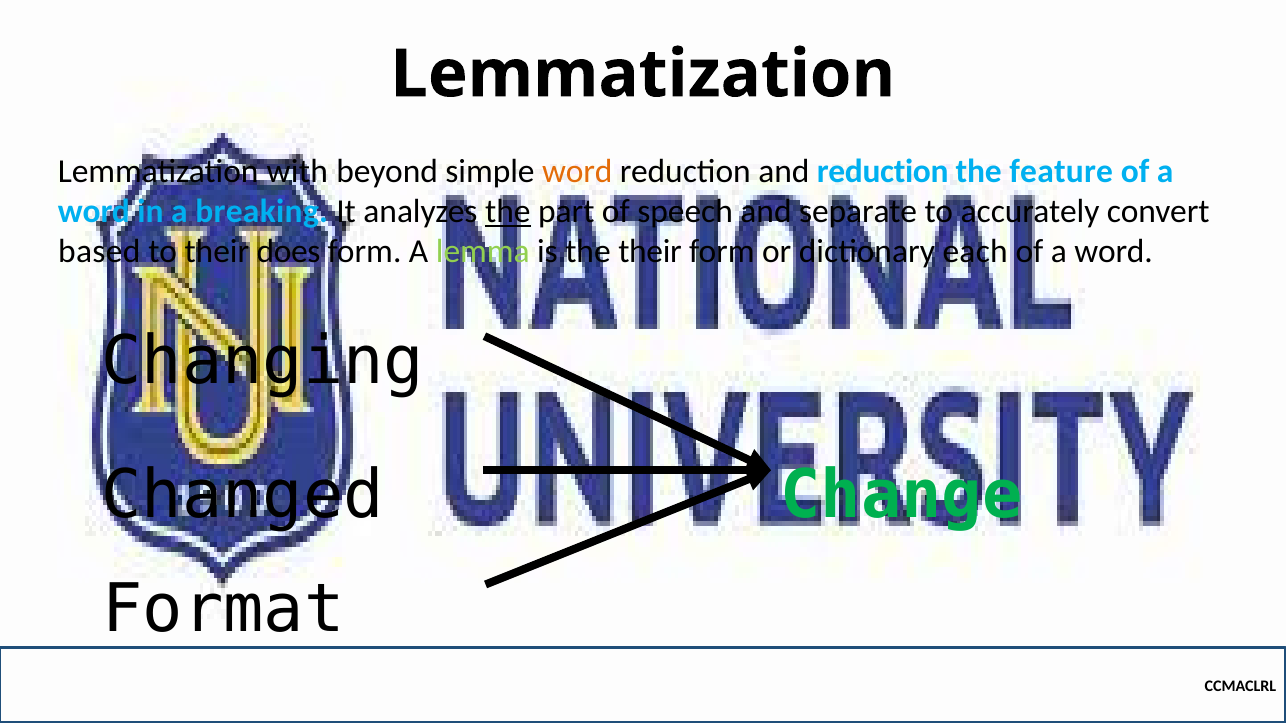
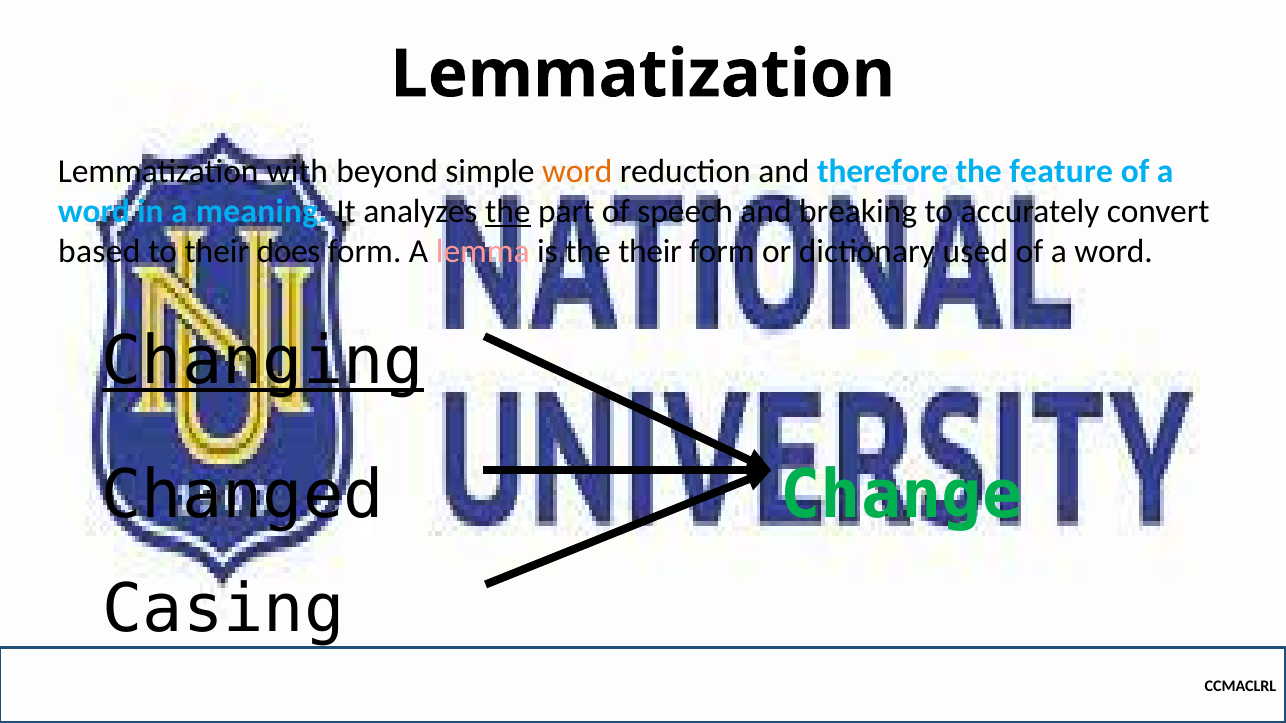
and reduction: reduction -> therefore
breaking: breaking -> meaning
separate: separate -> breaking
lemma colour: light green -> pink
each: each -> used
Changing underline: none -> present
Format: Format -> Casing
